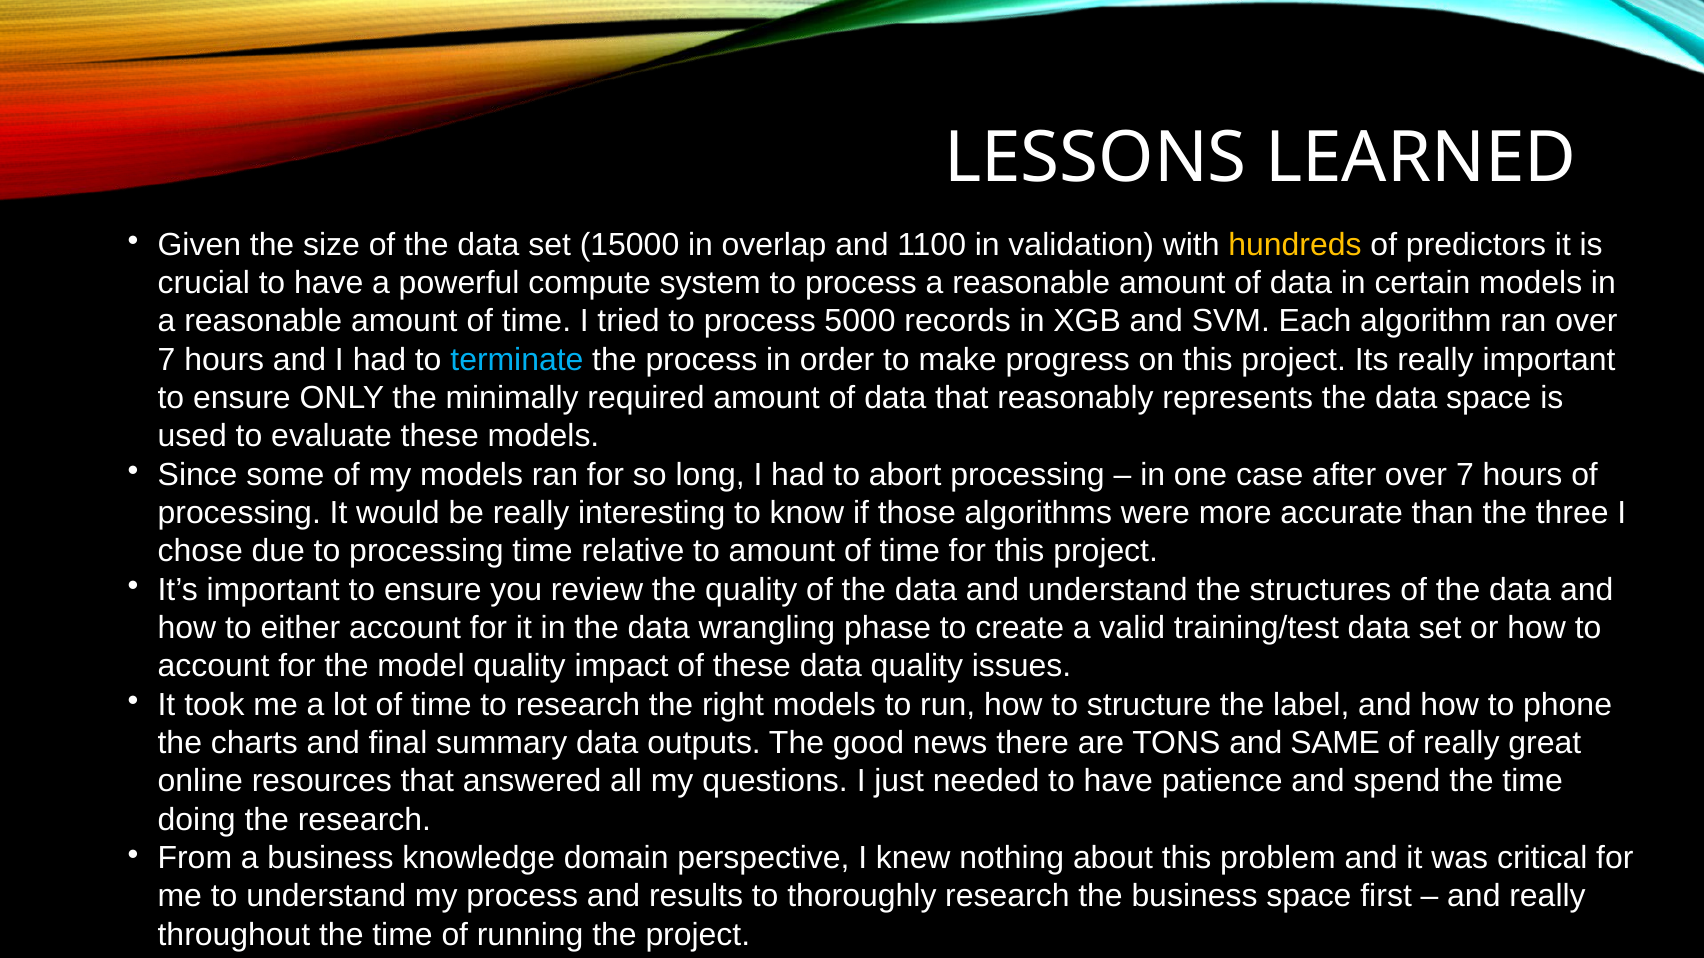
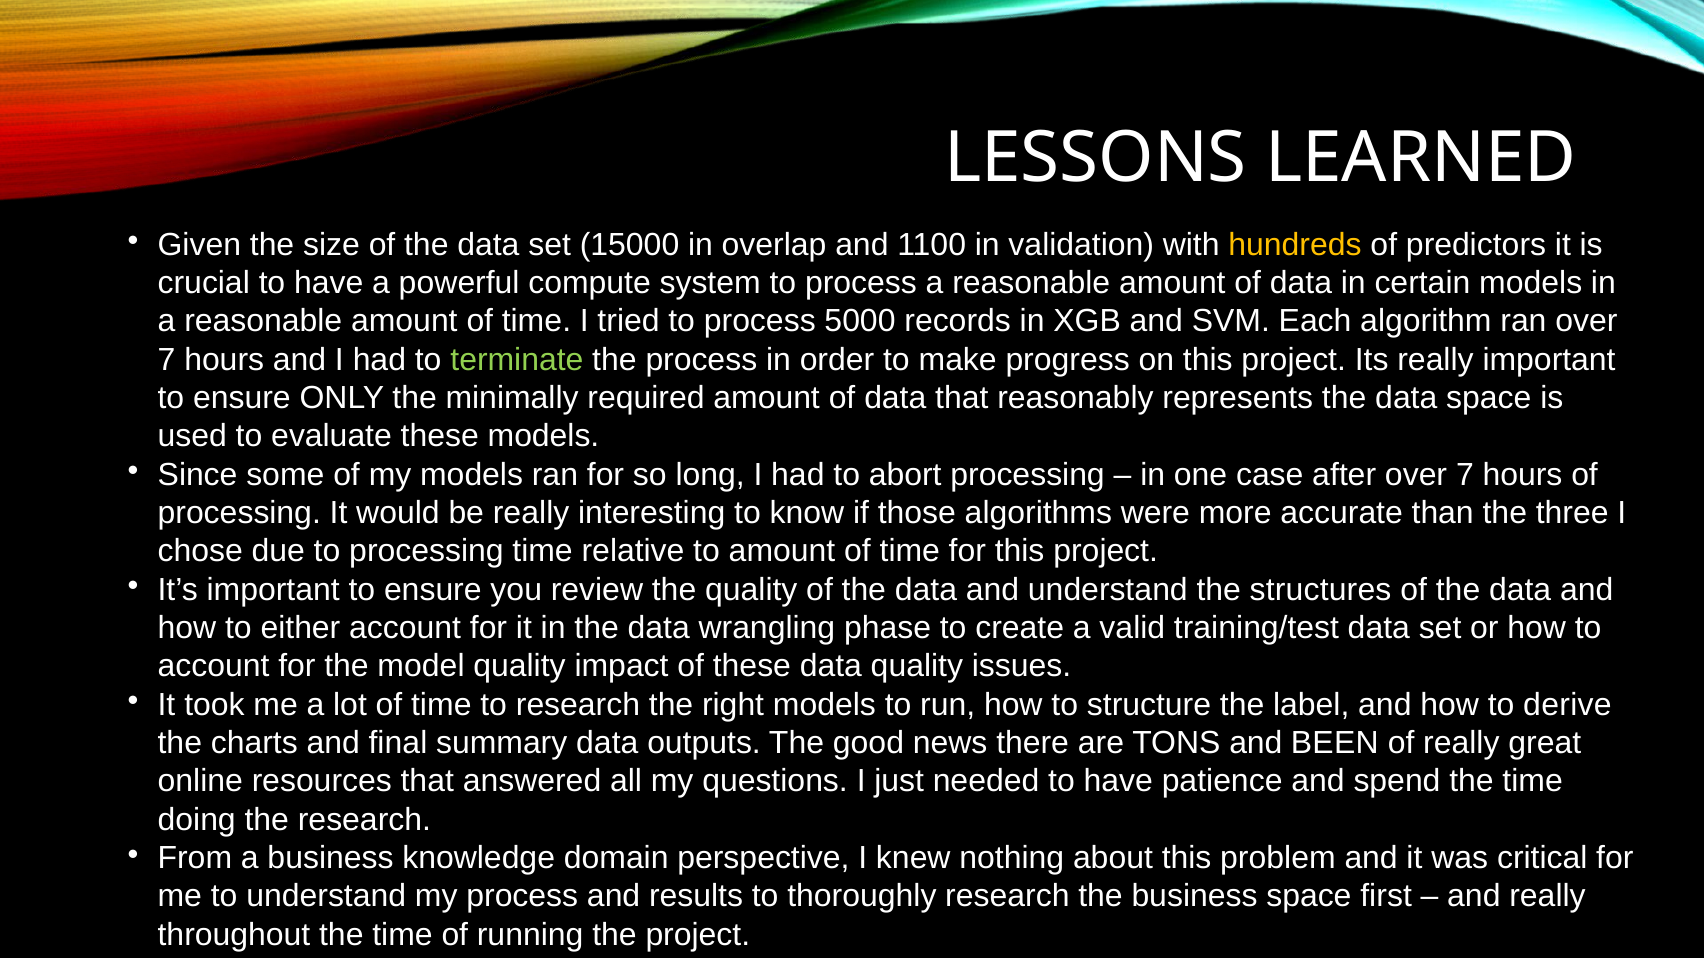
terminate colour: light blue -> light green
phone: phone -> derive
SAME: SAME -> BEEN
